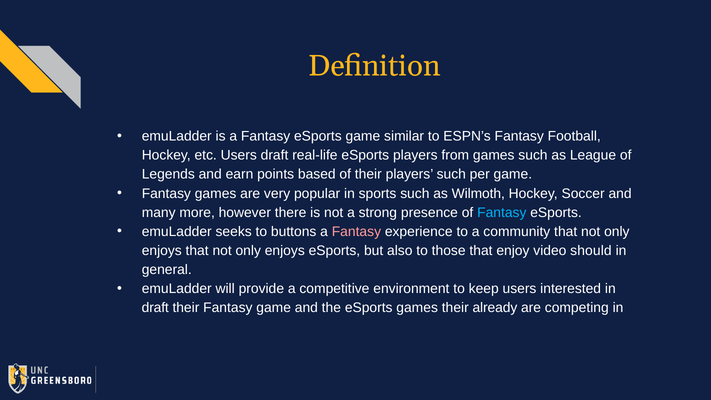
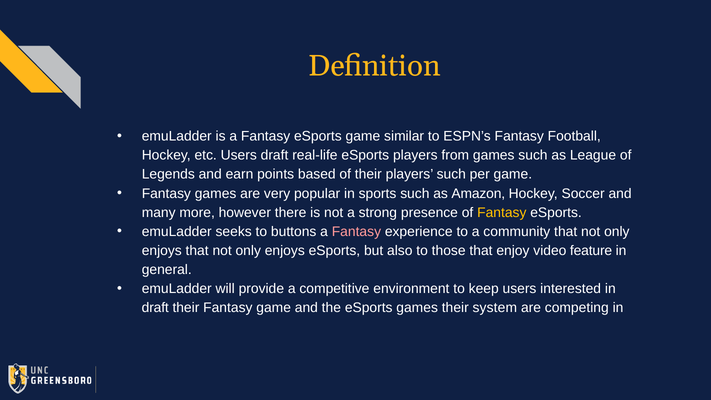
Wilmoth: Wilmoth -> Amazon
Fantasy at (502, 213) colour: light blue -> yellow
should: should -> feature
already: already -> system
